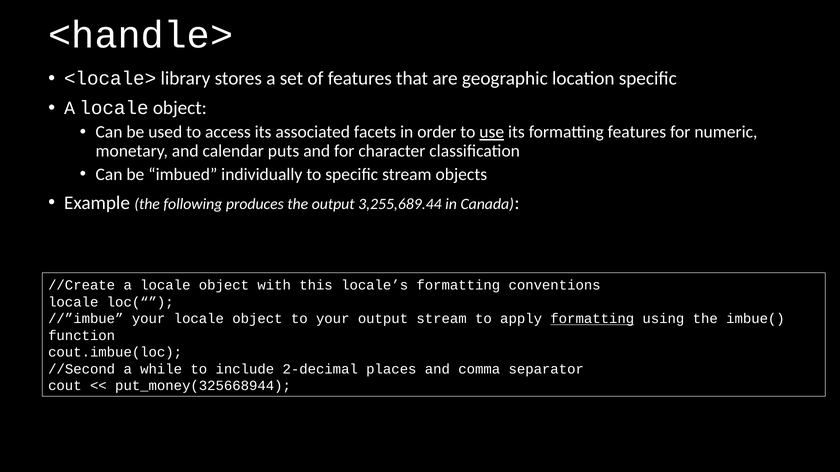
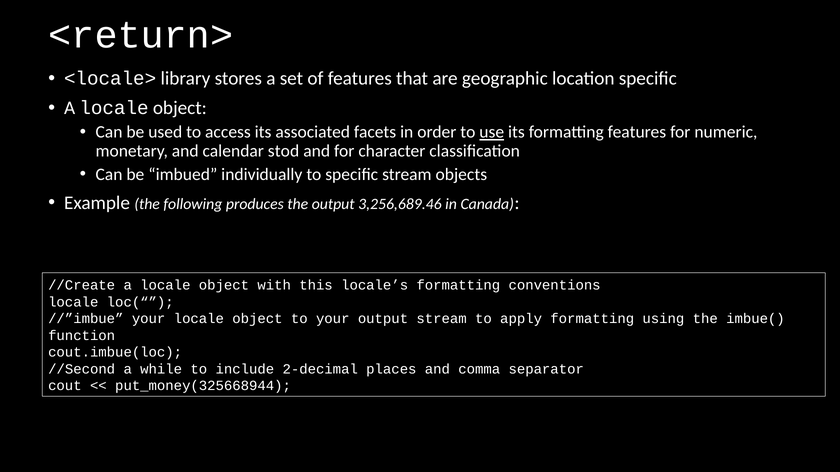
<handle>: <handle> -> <return>
puts: puts -> stod
3,255,689.44: 3,255,689.44 -> 3,256,689.46
formatting at (592, 319) underline: present -> none
